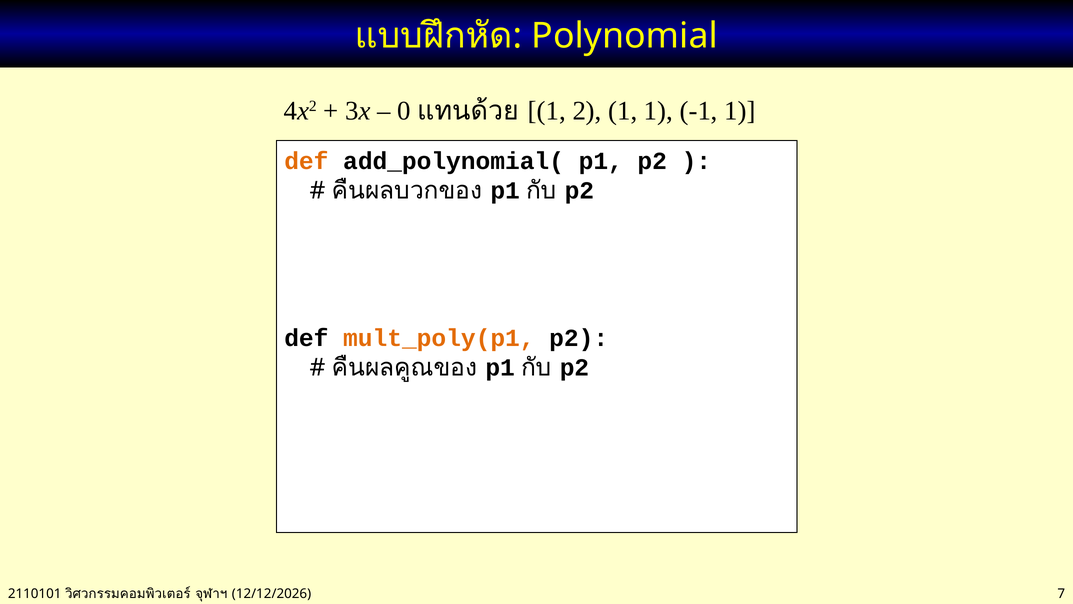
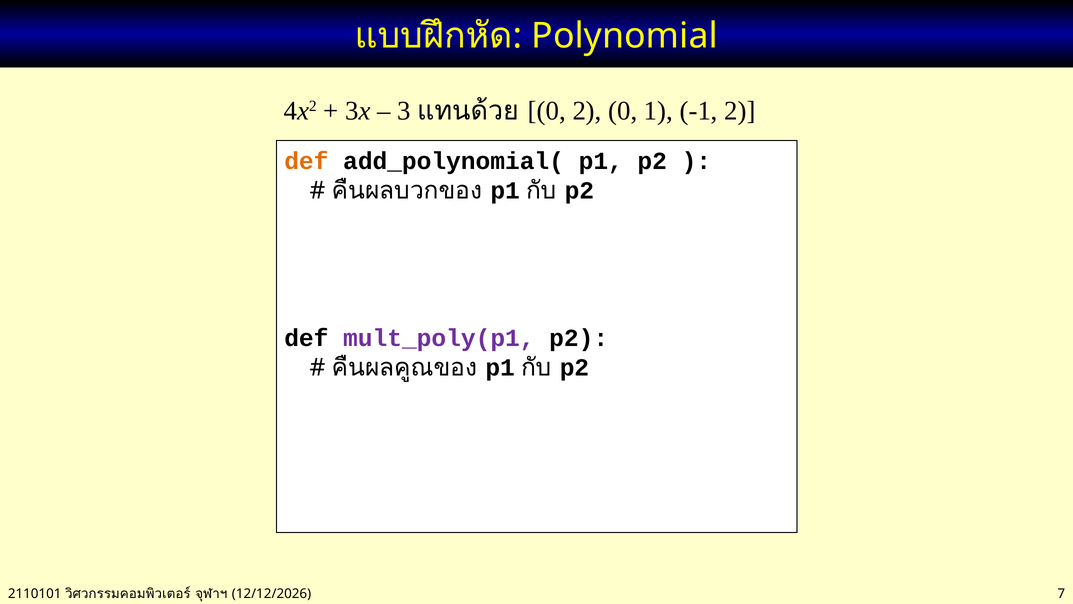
0: 0 -> 3
1 at (547, 111): 1 -> 0
2 1: 1 -> 0
-1 1: 1 -> 2
mult_poly(p1 colour: orange -> purple
